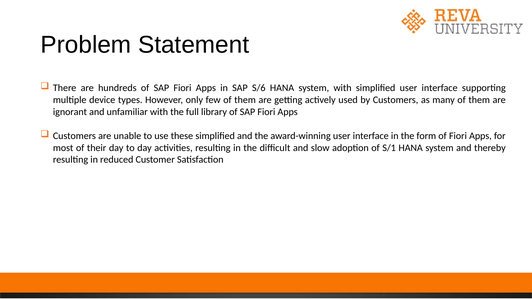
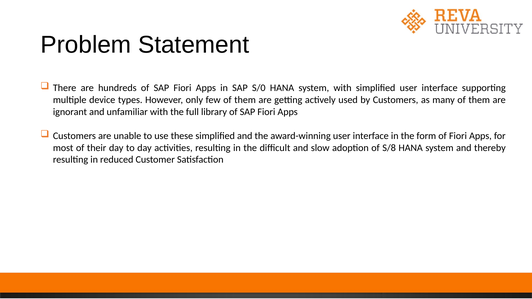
S/6: S/6 -> S/0
S/1: S/1 -> S/8
